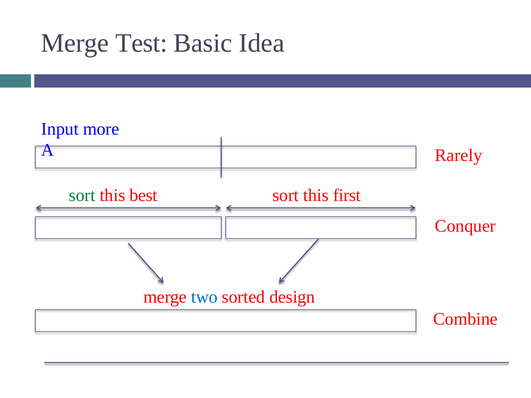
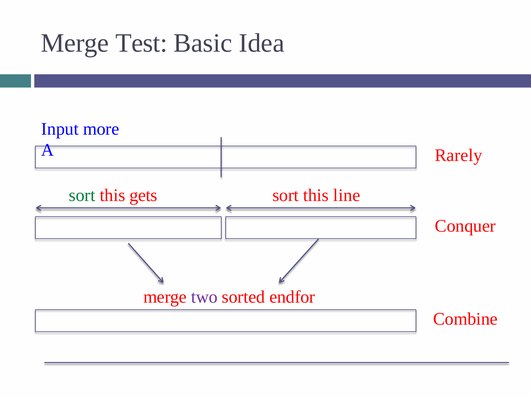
best: best -> gets
first: first -> line
two colour: blue -> purple
design: design -> endfor
